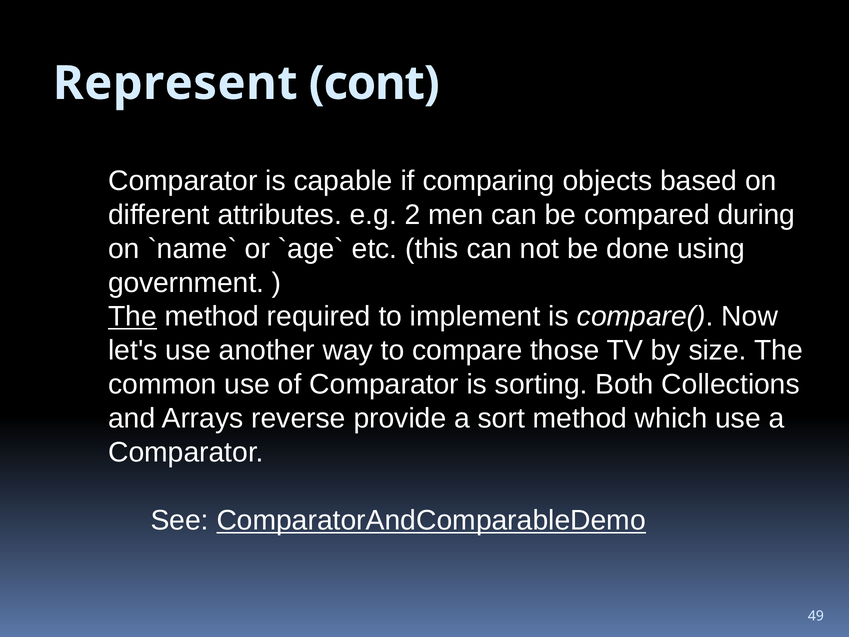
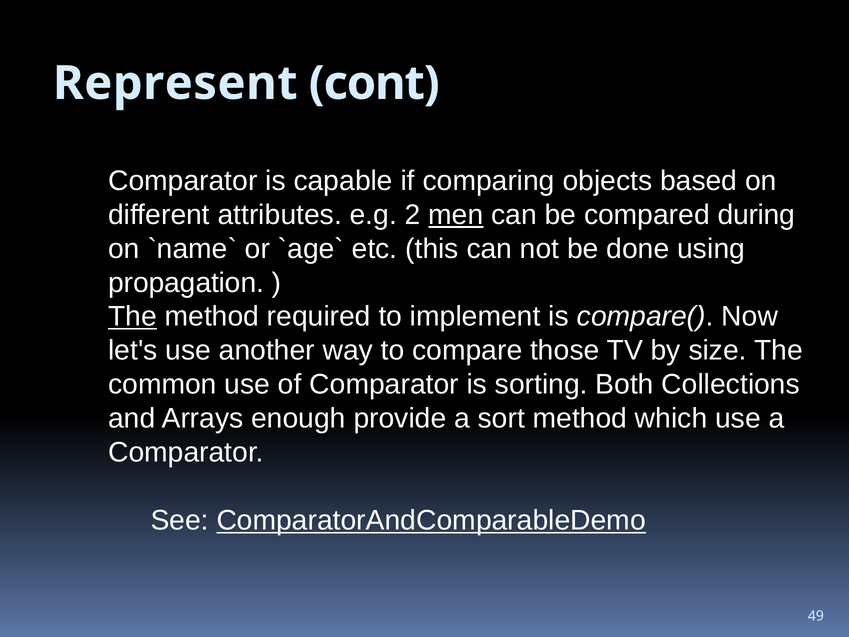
men underline: none -> present
government: government -> propagation
reverse: reverse -> enough
